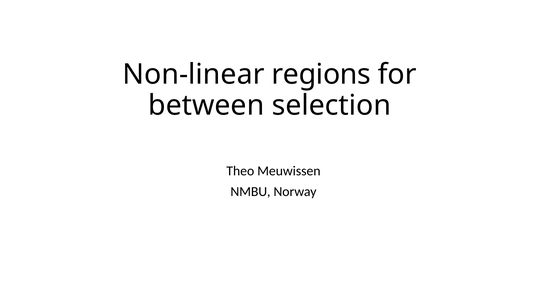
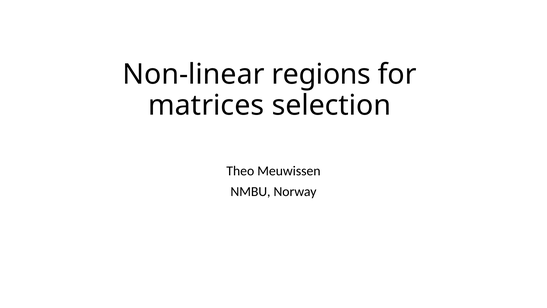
between: between -> matrices
